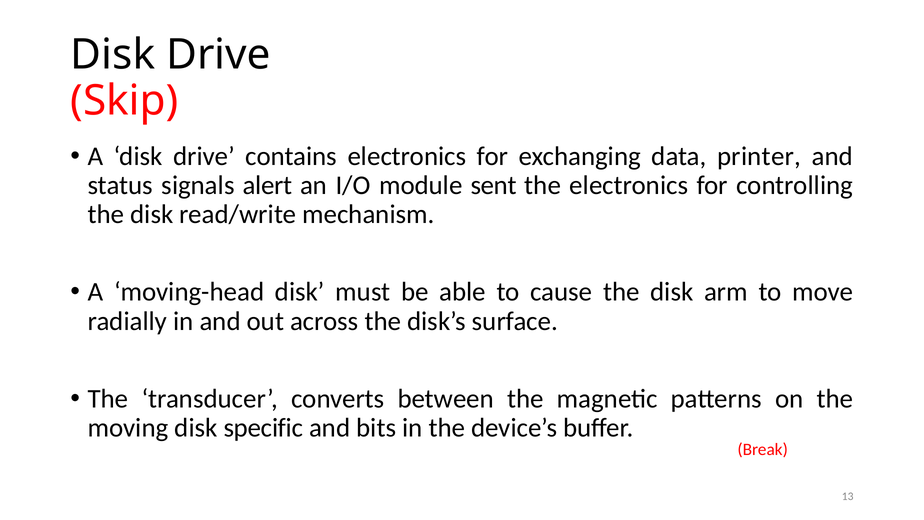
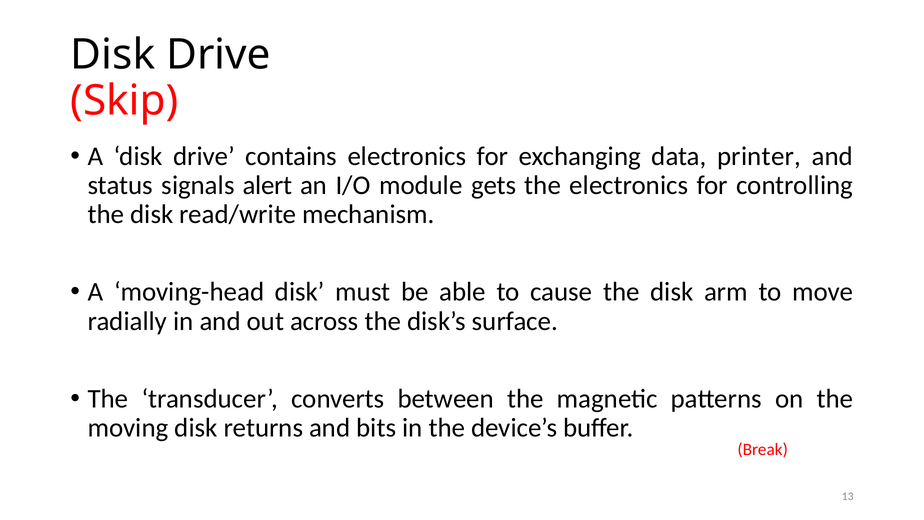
sent: sent -> gets
specific: specific -> returns
